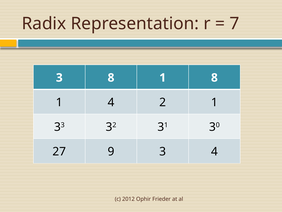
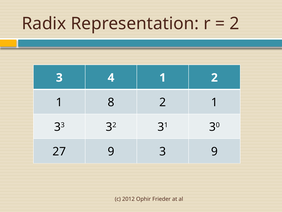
7 at (234, 24): 7 -> 2
3 8: 8 -> 4
1 8: 8 -> 2
1 4: 4 -> 8
3 4: 4 -> 9
